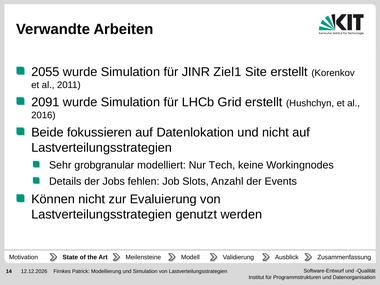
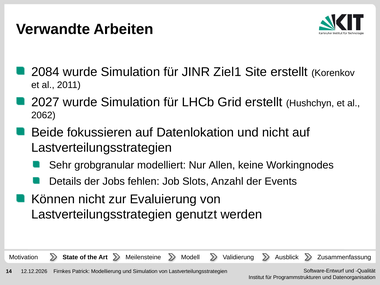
2055: 2055 -> 2084
2091: 2091 -> 2027
2016: 2016 -> 2062
Tech: Tech -> Allen
